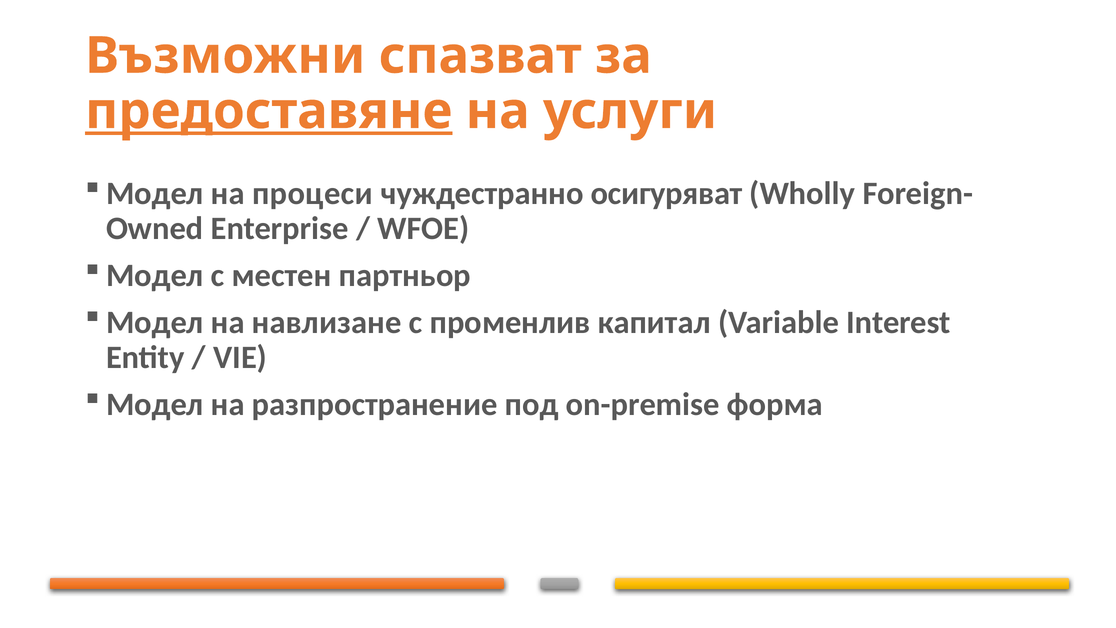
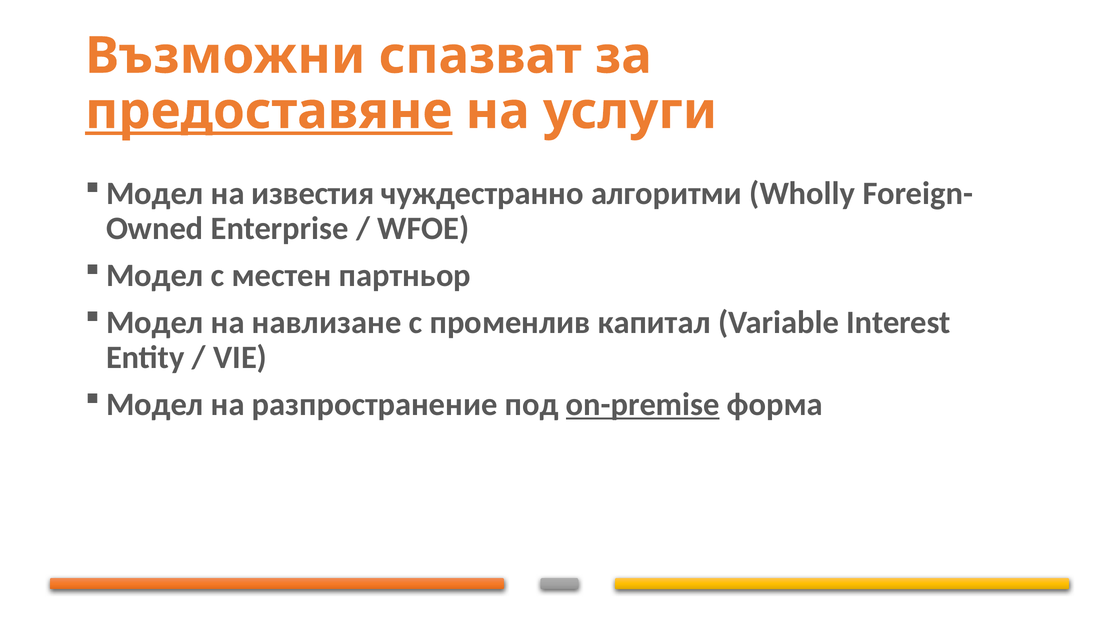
процеси: процеси -> известия
осигуряват: осигуряват -> алгоритми
on-premise underline: none -> present
